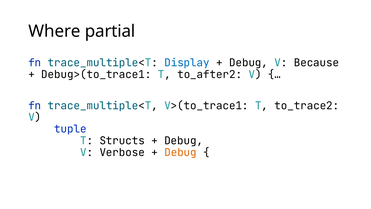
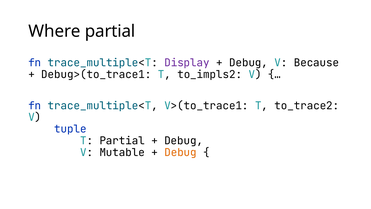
Display colour: blue -> purple
to_after2: to_after2 -> to_impls2
T Structs: Structs -> Partial
Verbose: Verbose -> Mutable
